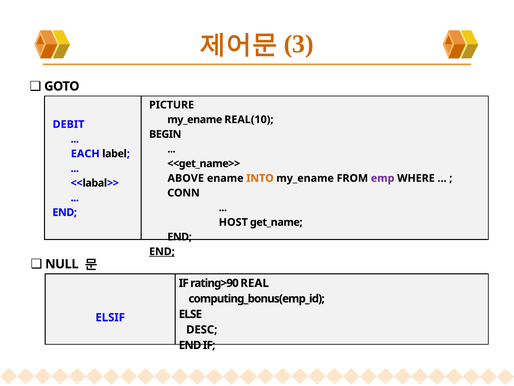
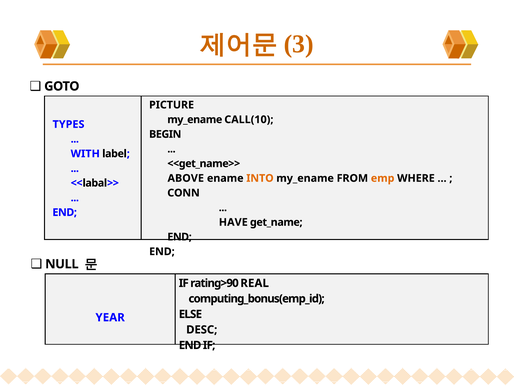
REAL(10: REAL(10 -> CALL(10
DEBIT: DEBIT -> TYPES
EACH: EACH -> WITH
emp colour: purple -> orange
HOST: HOST -> HAVE
END at (162, 251) underline: present -> none
ELSIF: ELSIF -> YEAR
